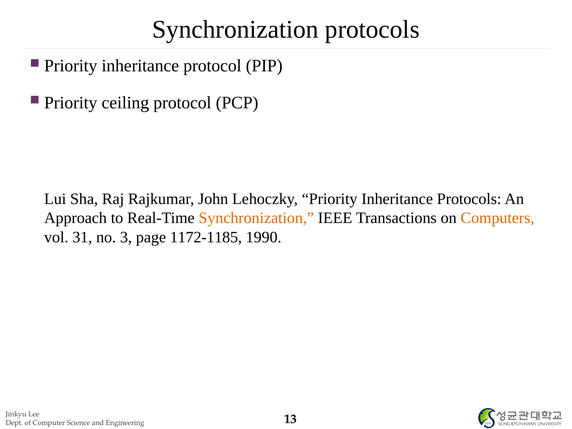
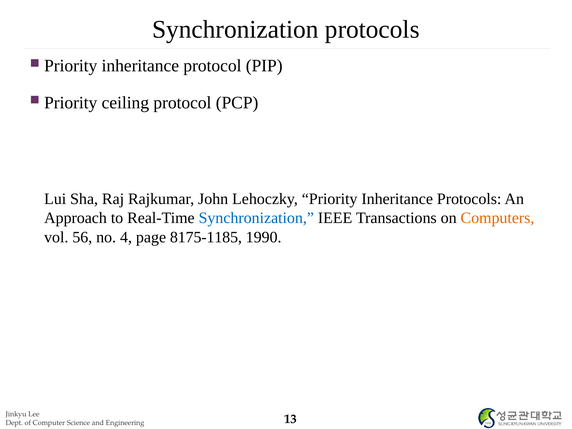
Synchronization at (256, 218) colour: orange -> blue
31: 31 -> 56
3: 3 -> 4
1172-1185: 1172-1185 -> 8175-1185
